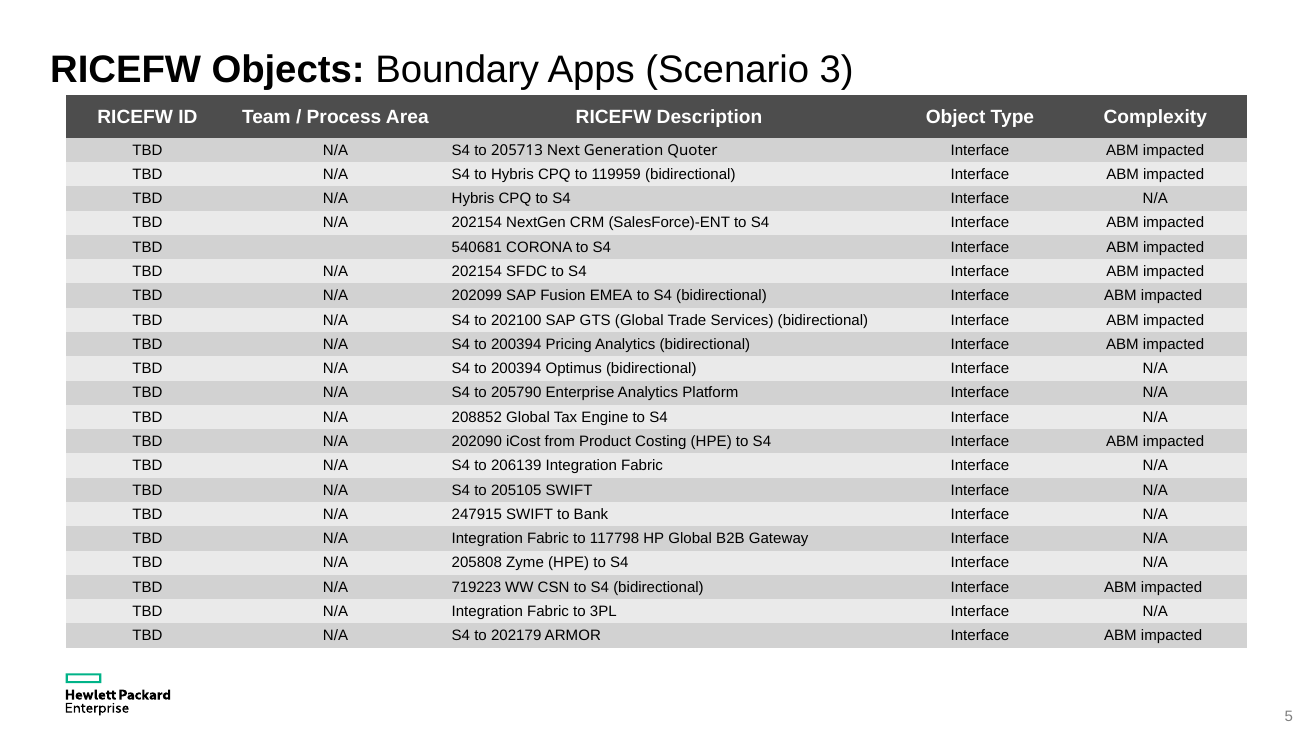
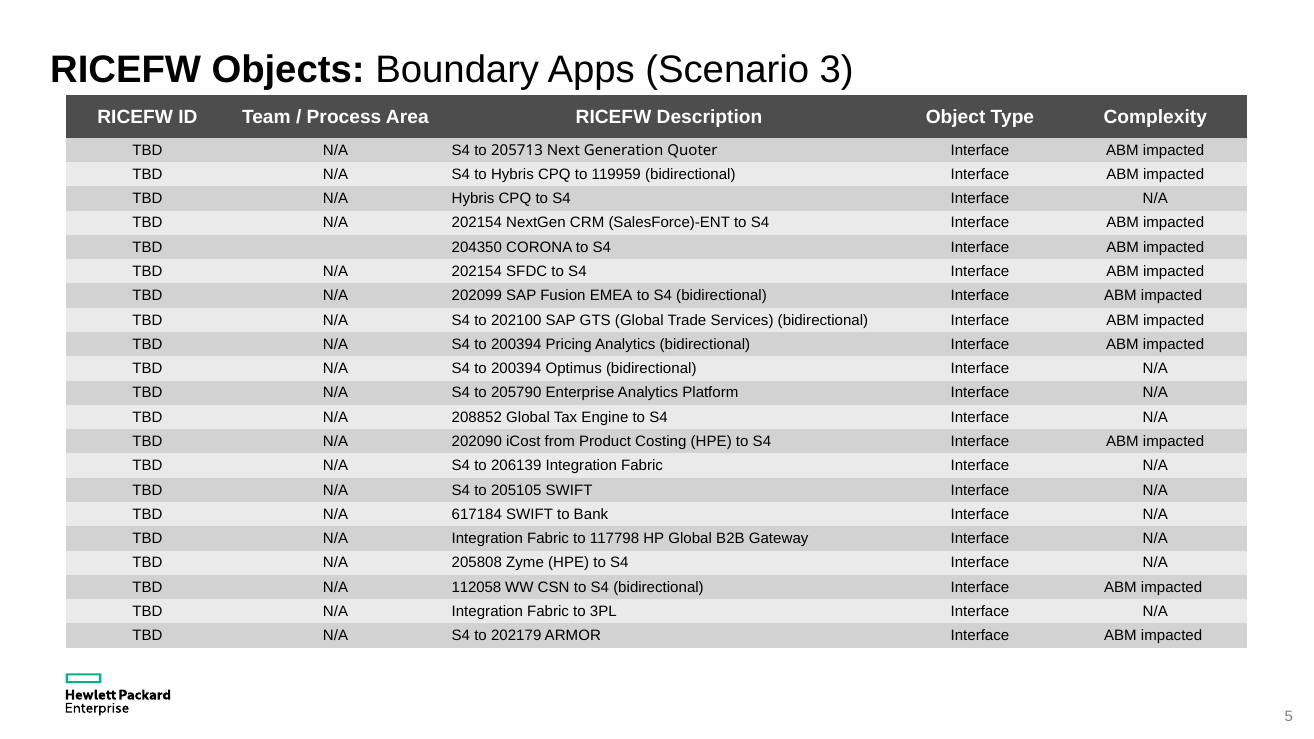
540681: 540681 -> 204350
247915: 247915 -> 617184
719223: 719223 -> 112058
